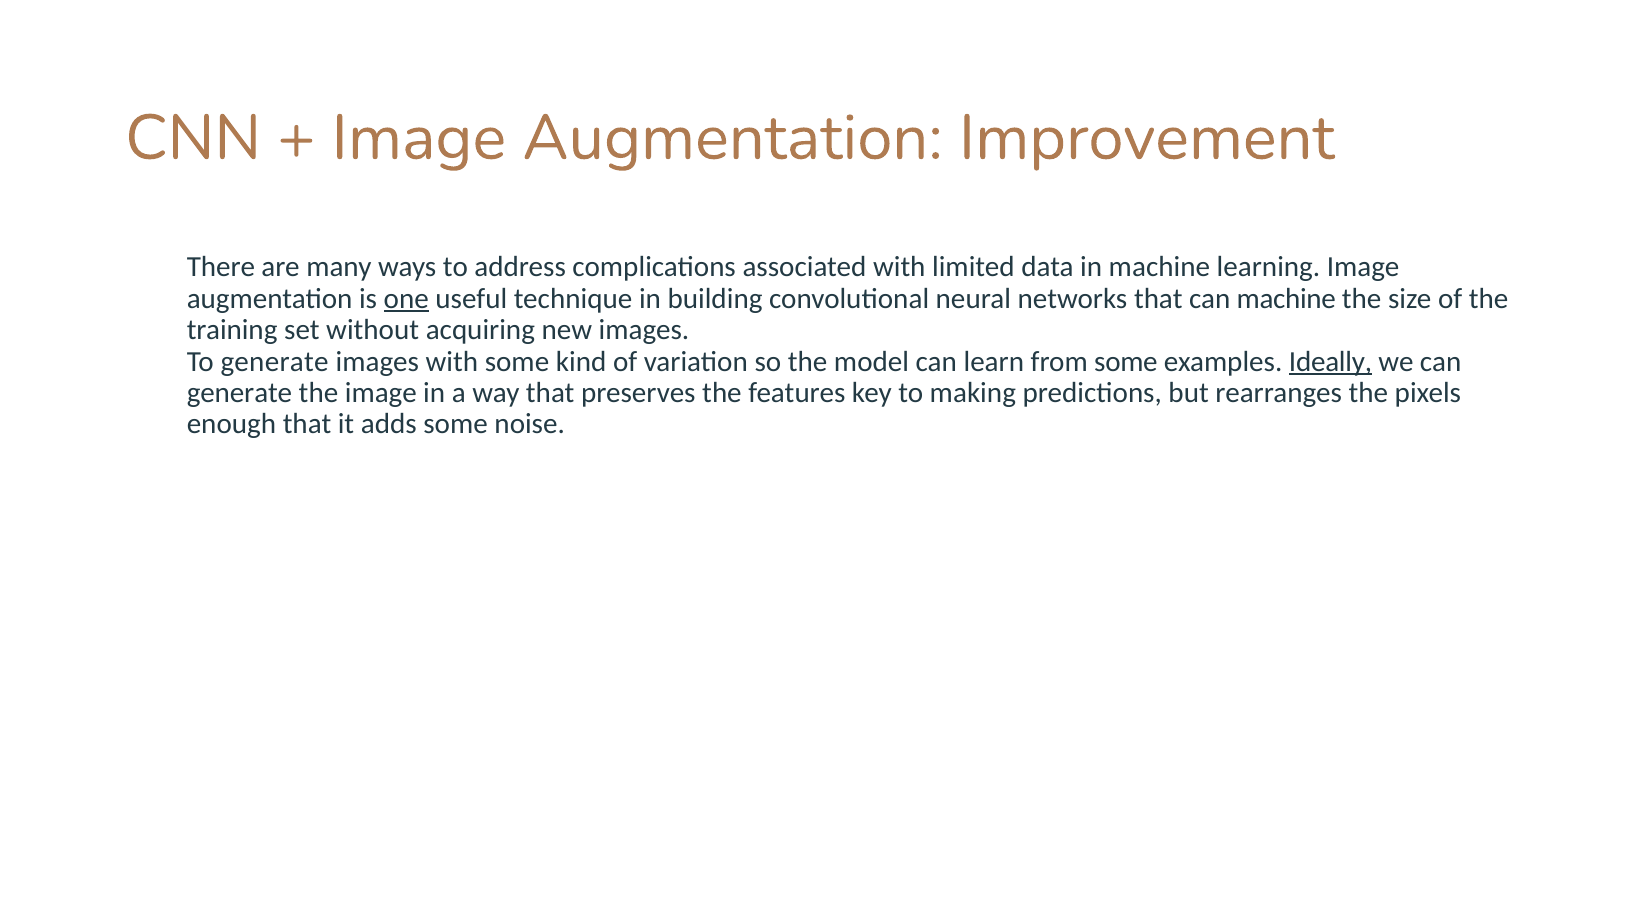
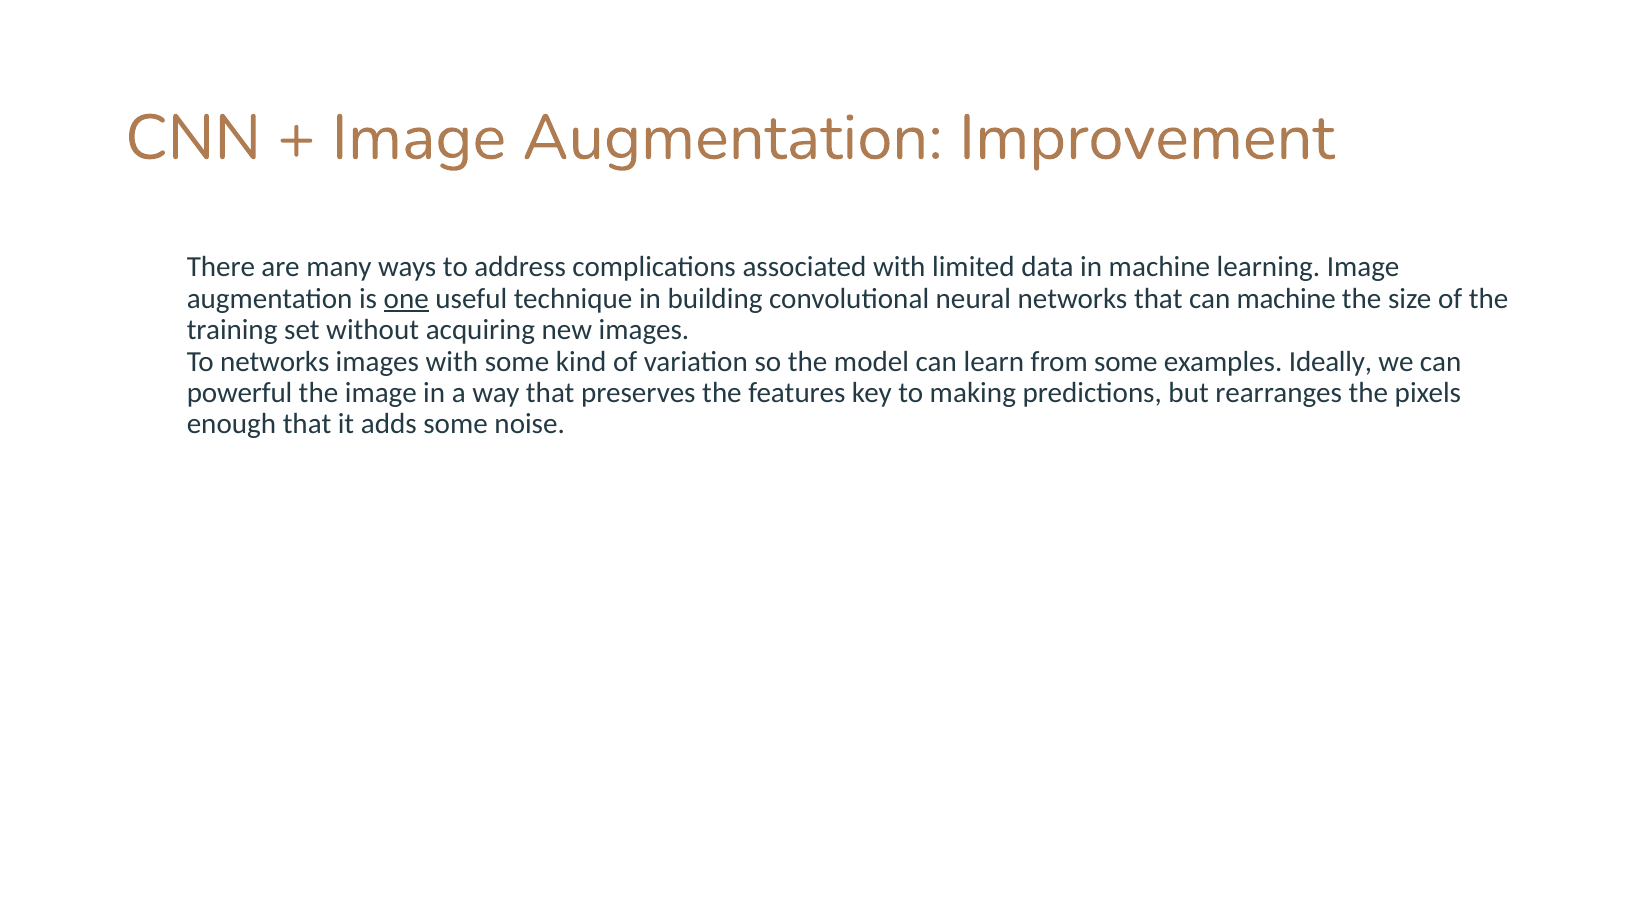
To generate: generate -> networks
Ideally underline: present -> none
generate at (239, 393): generate -> powerful
